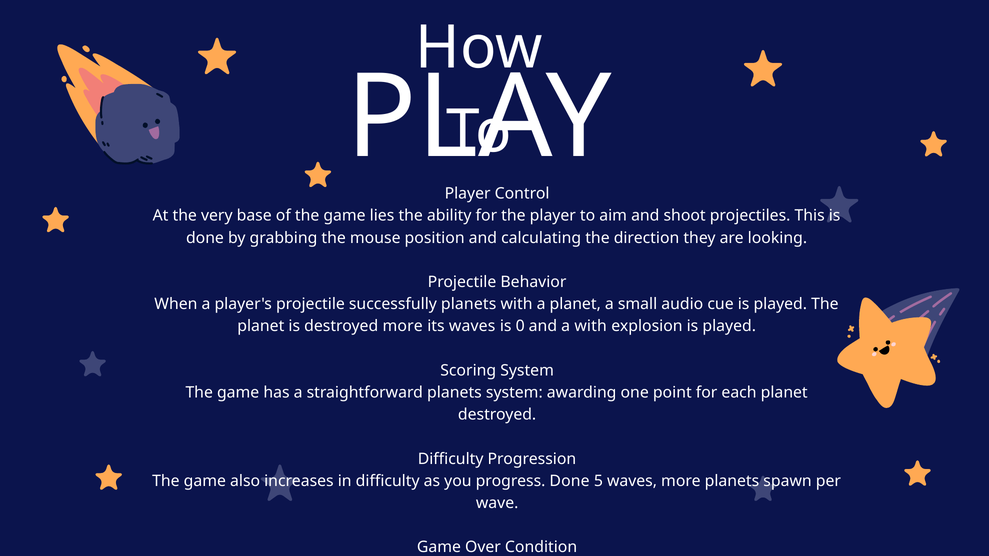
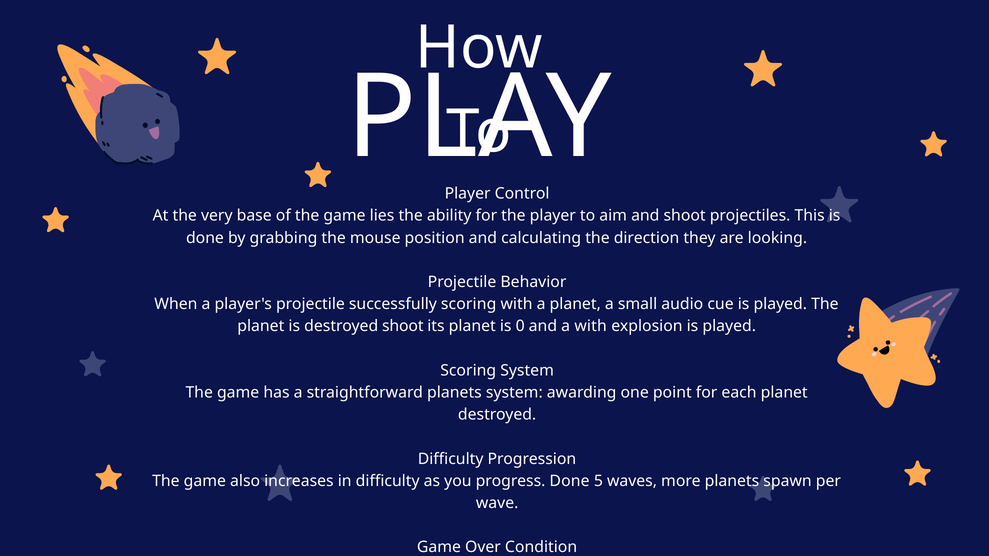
successfully planets: planets -> scoring
destroyed more: more -> shoot
its waves: waves -> planet
